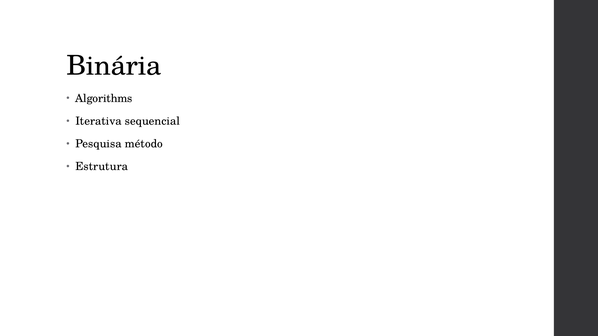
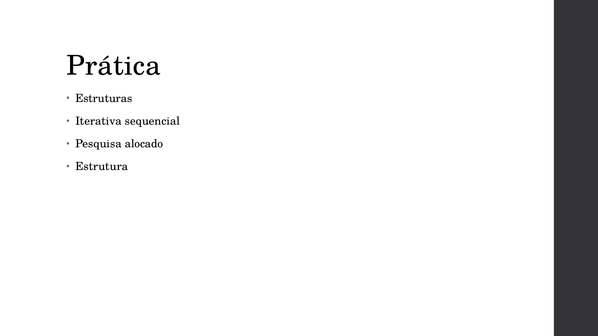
Binária: Binária -> Prática
Algorithms: Algorithms -> Estruturas
método: método -> alocado
